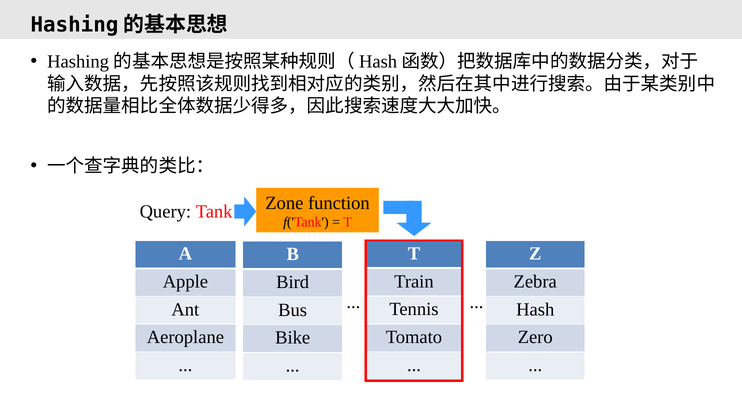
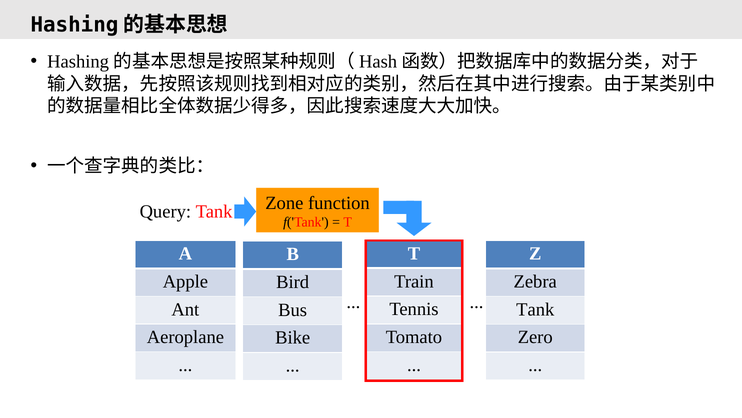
Hash at (535, 309): Hash -> Tank
